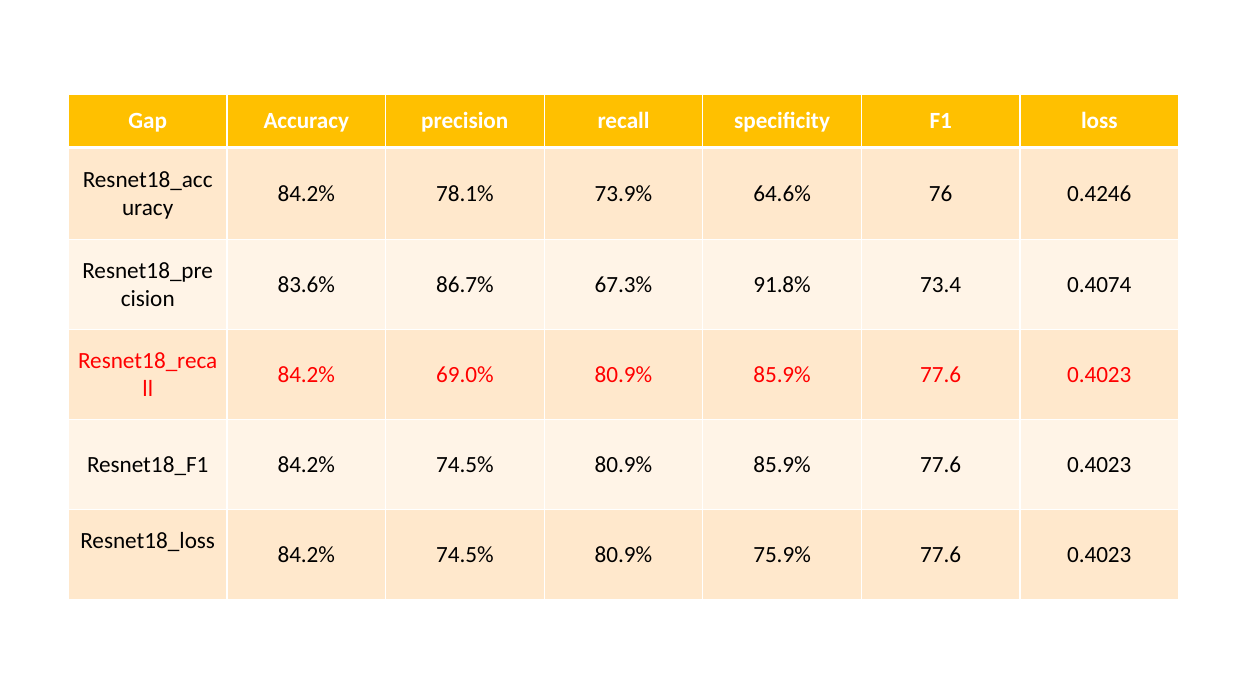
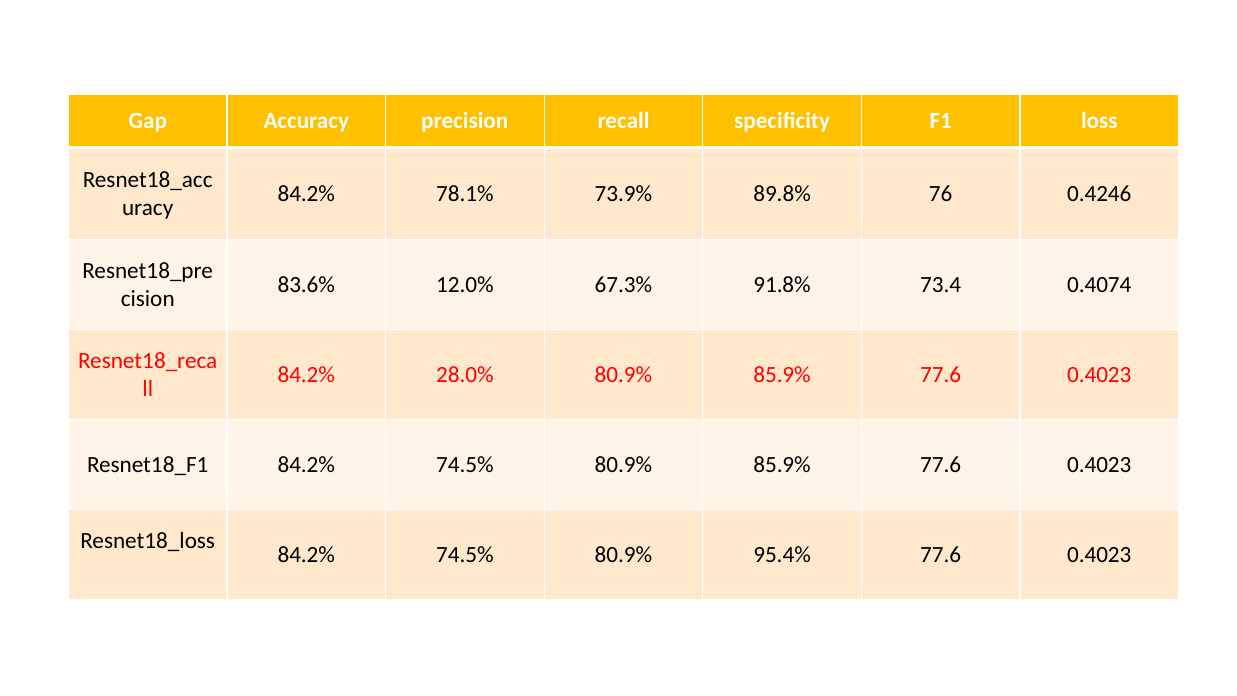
64.6%: 64.6% -> 89.8%
86.7%: 86.7% -> 12.0%
69.0%: 69.0% -> 28.0%
75.9%: 75.9% -> 95.4%
